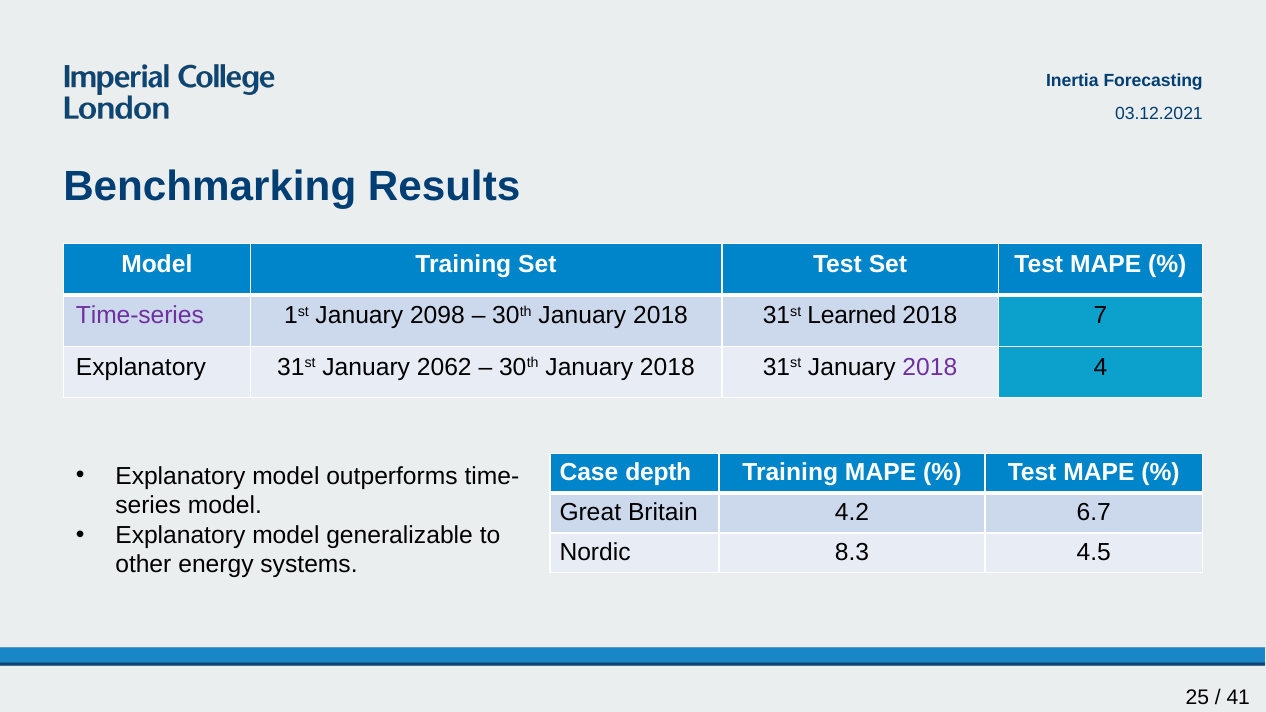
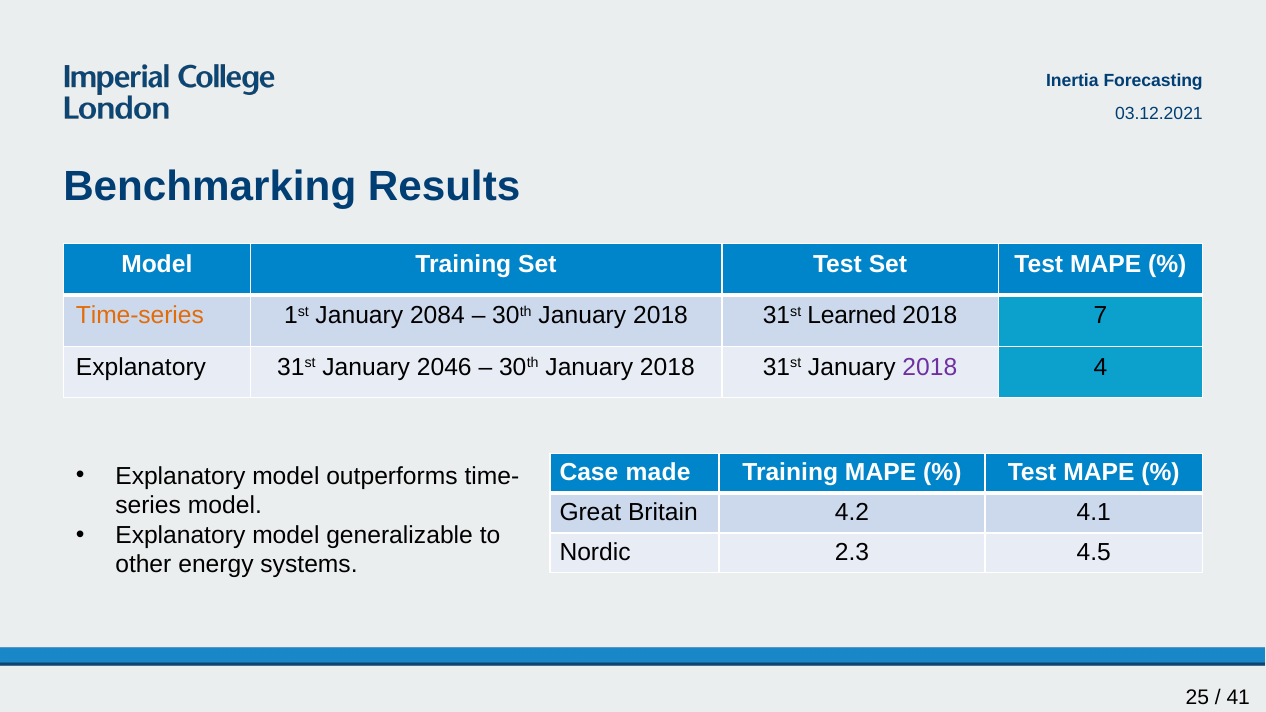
Time-series colour: purple -> orange
2098: 2098 -> 2084
2062: 2062 -> 2046
depth: depth -> made
6.7: 6.7 -> 4.1
8.3: 8.3 -> 2.3
